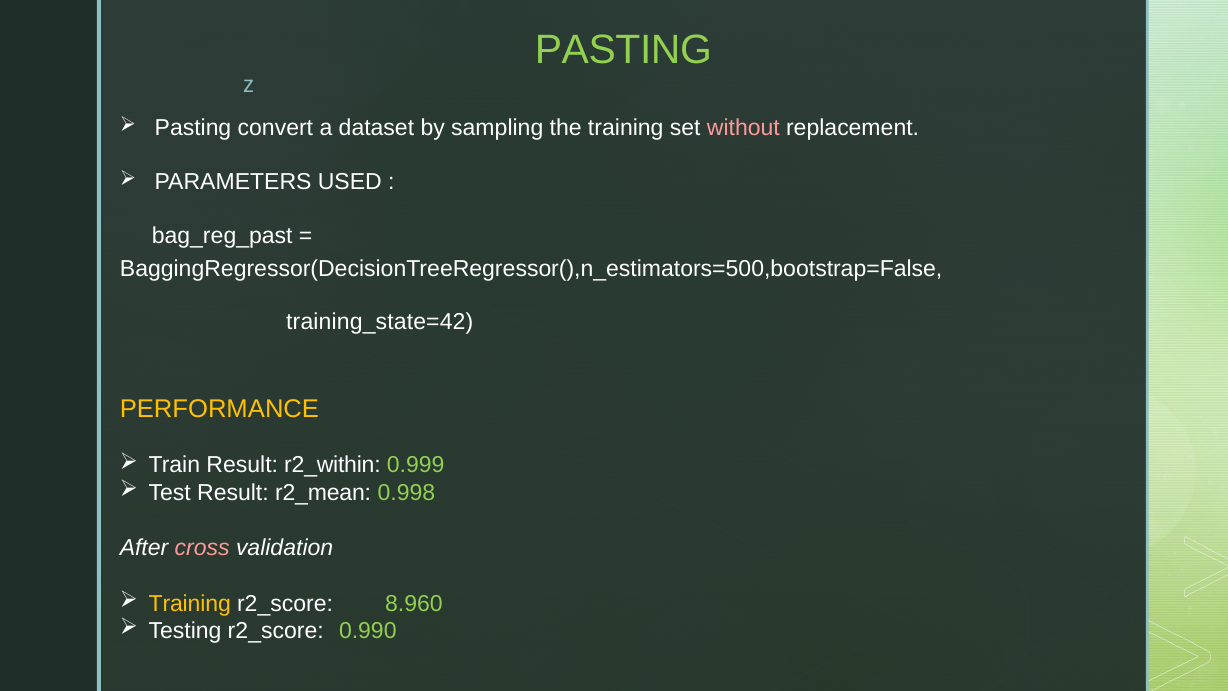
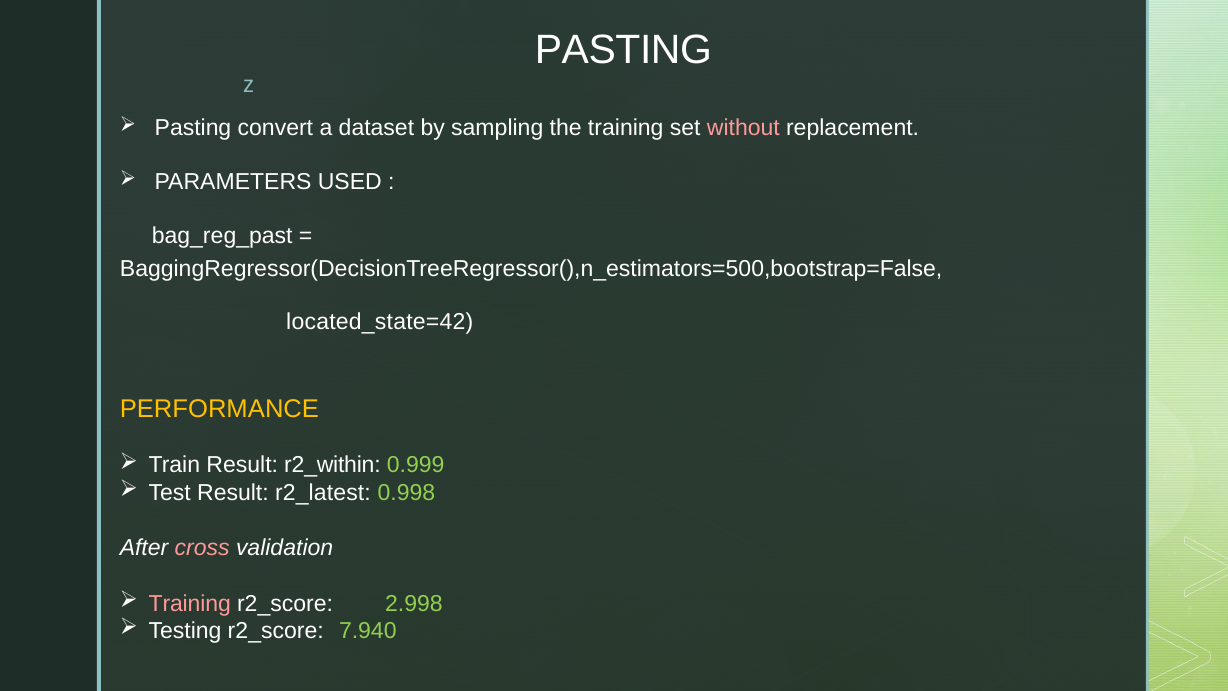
PASTING at (623, 50) colour: light green -> white
training_state=42: training_state=42 -> located_state=42
r2_mean: r2_mean -> r2_latest
Training at (190, 603) colour: yellow -> pink
8.960: 8.960 -> 2.998
0.990: 0.990 -> 7.940
